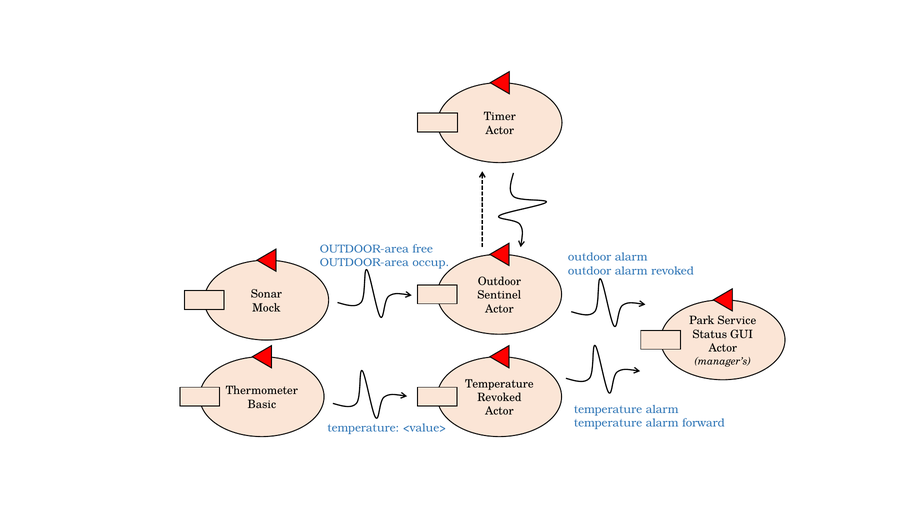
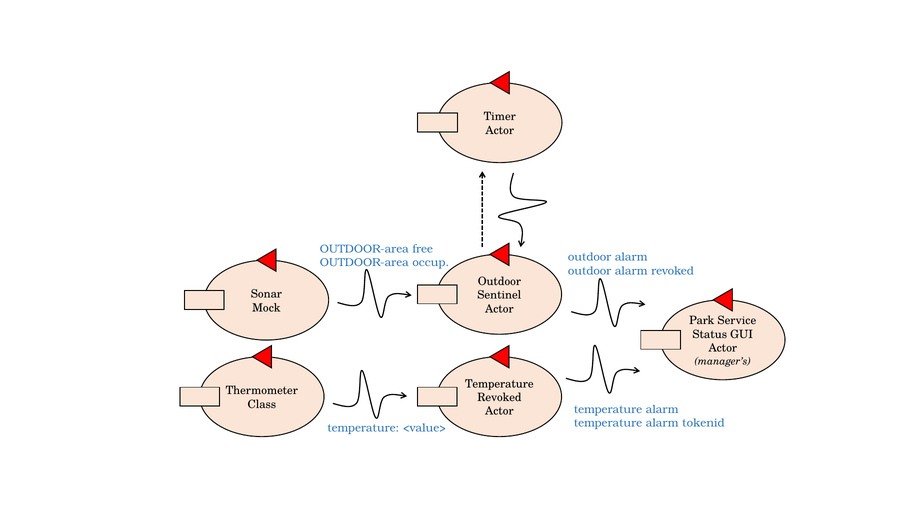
Basic: Basic -> Class
forward: forward -> tokenid
